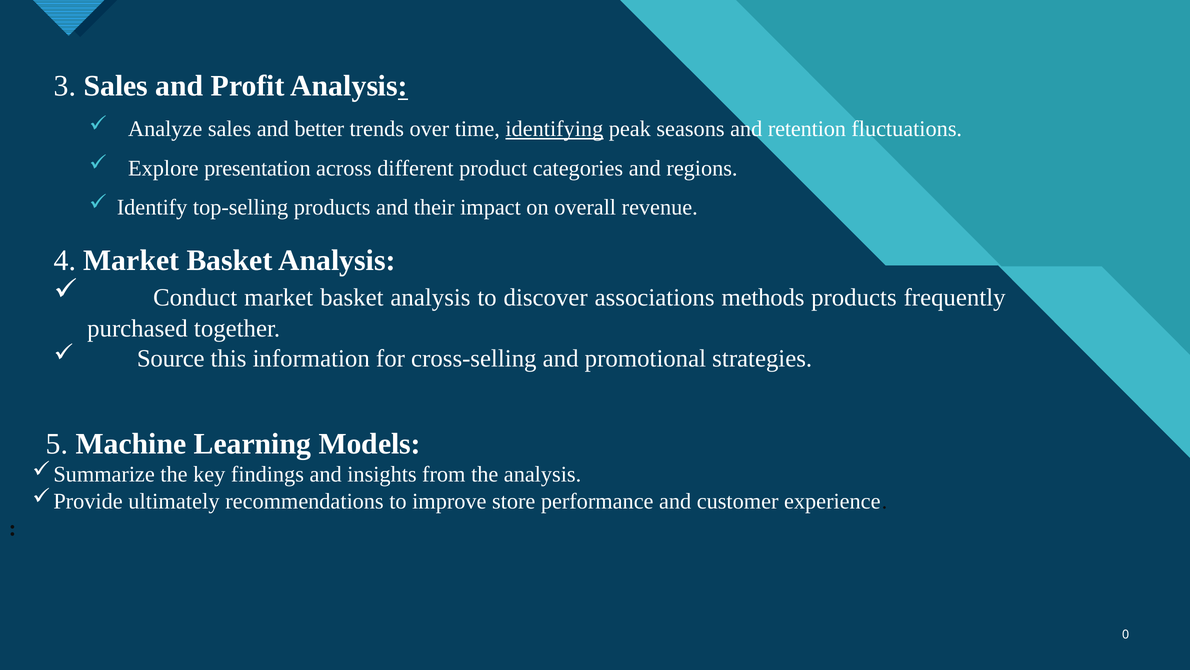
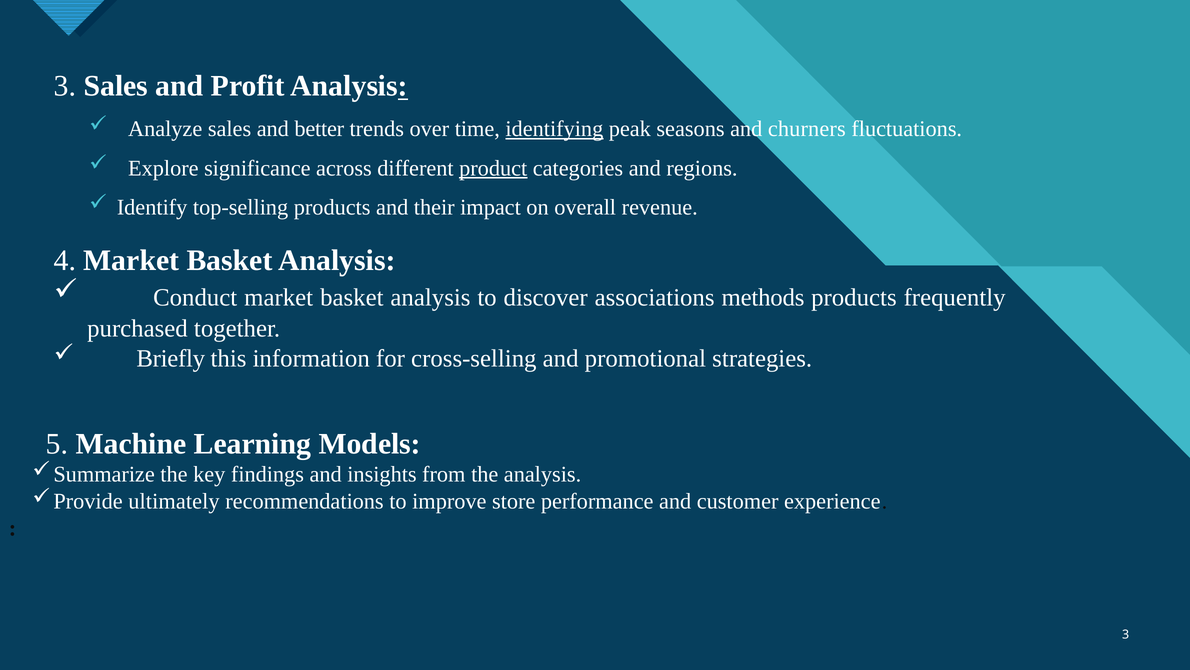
retention: retention -> churners
presentation: presentation -> significance
product underline: none -> present
Source: Source -> Briefly
0 at (1126, 634): 0 -> 3
